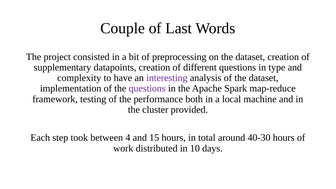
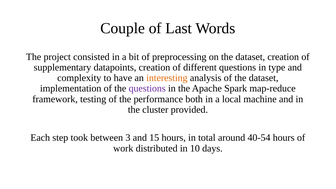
interesting colour: purple -> orange
4: 4 -> 3
40-30: 40-30 -> 40-54
